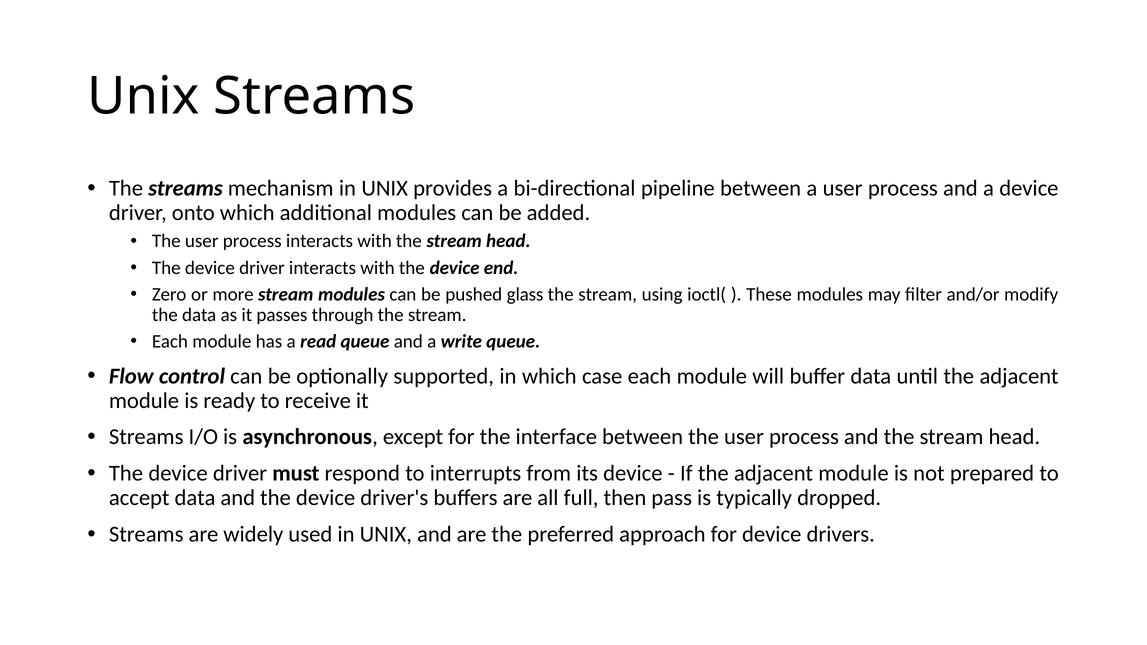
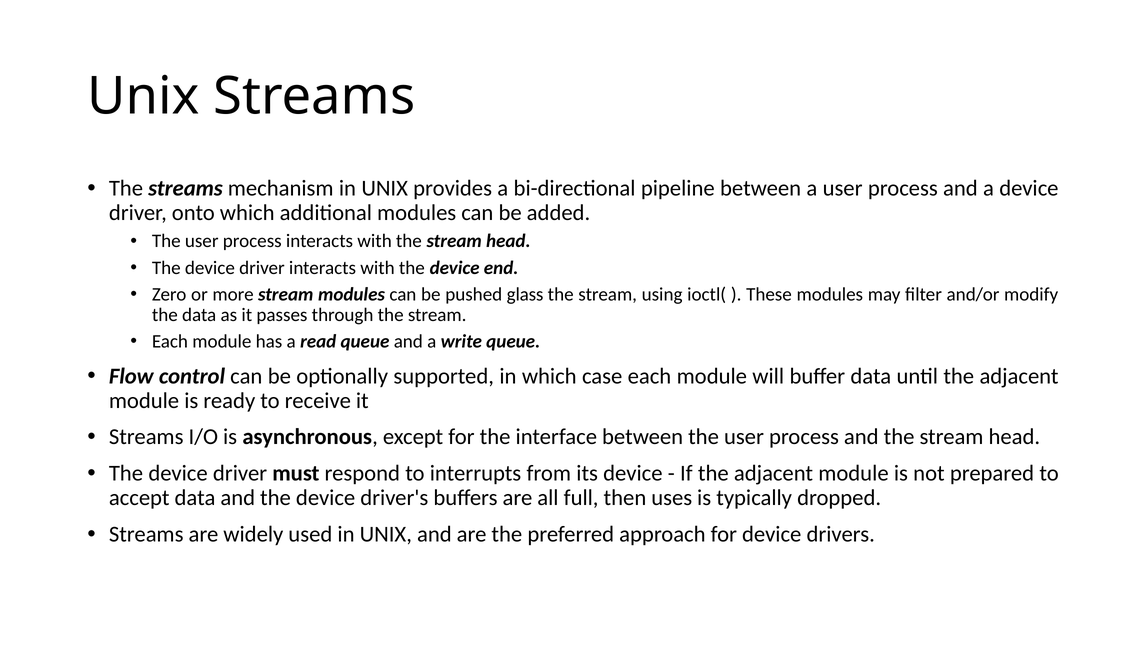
pass: pass -> uses
